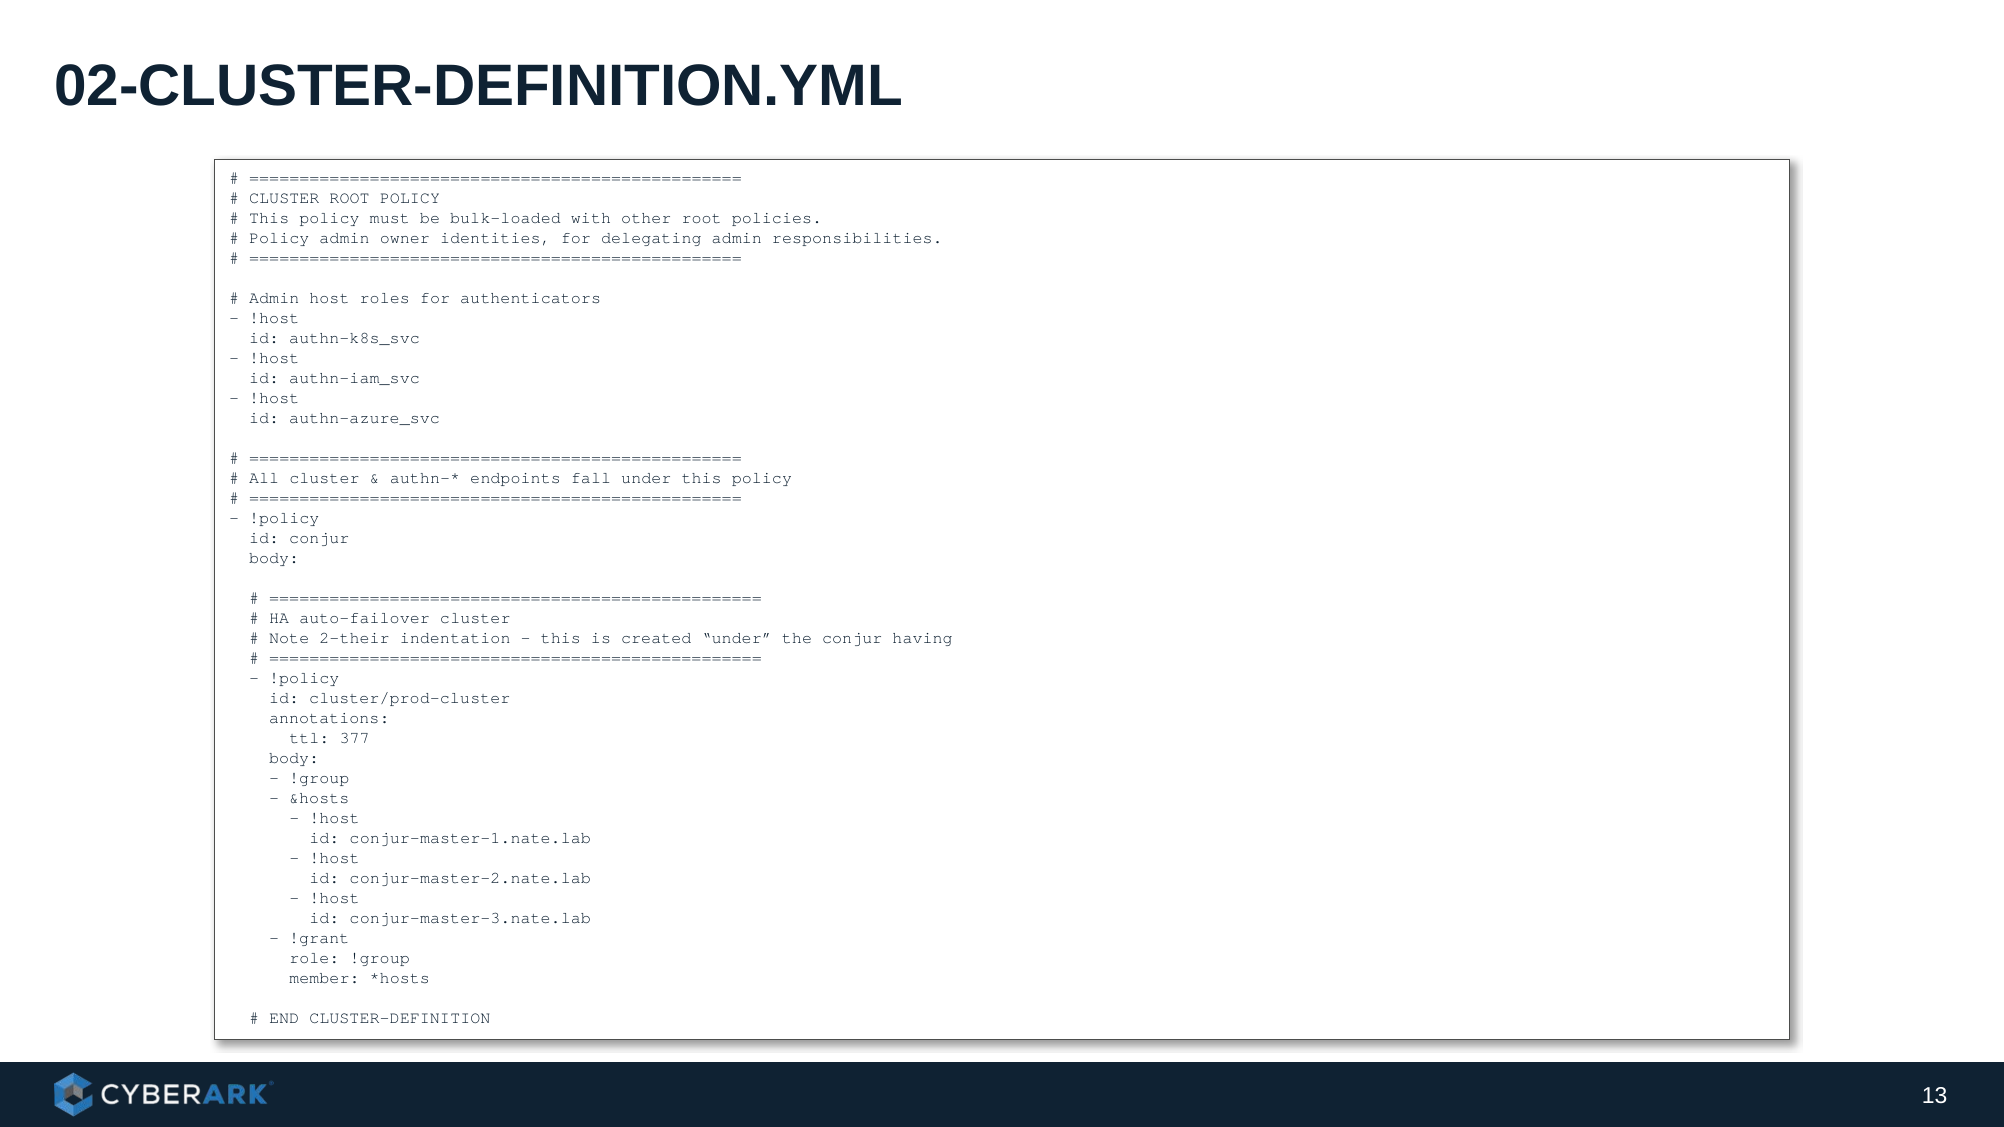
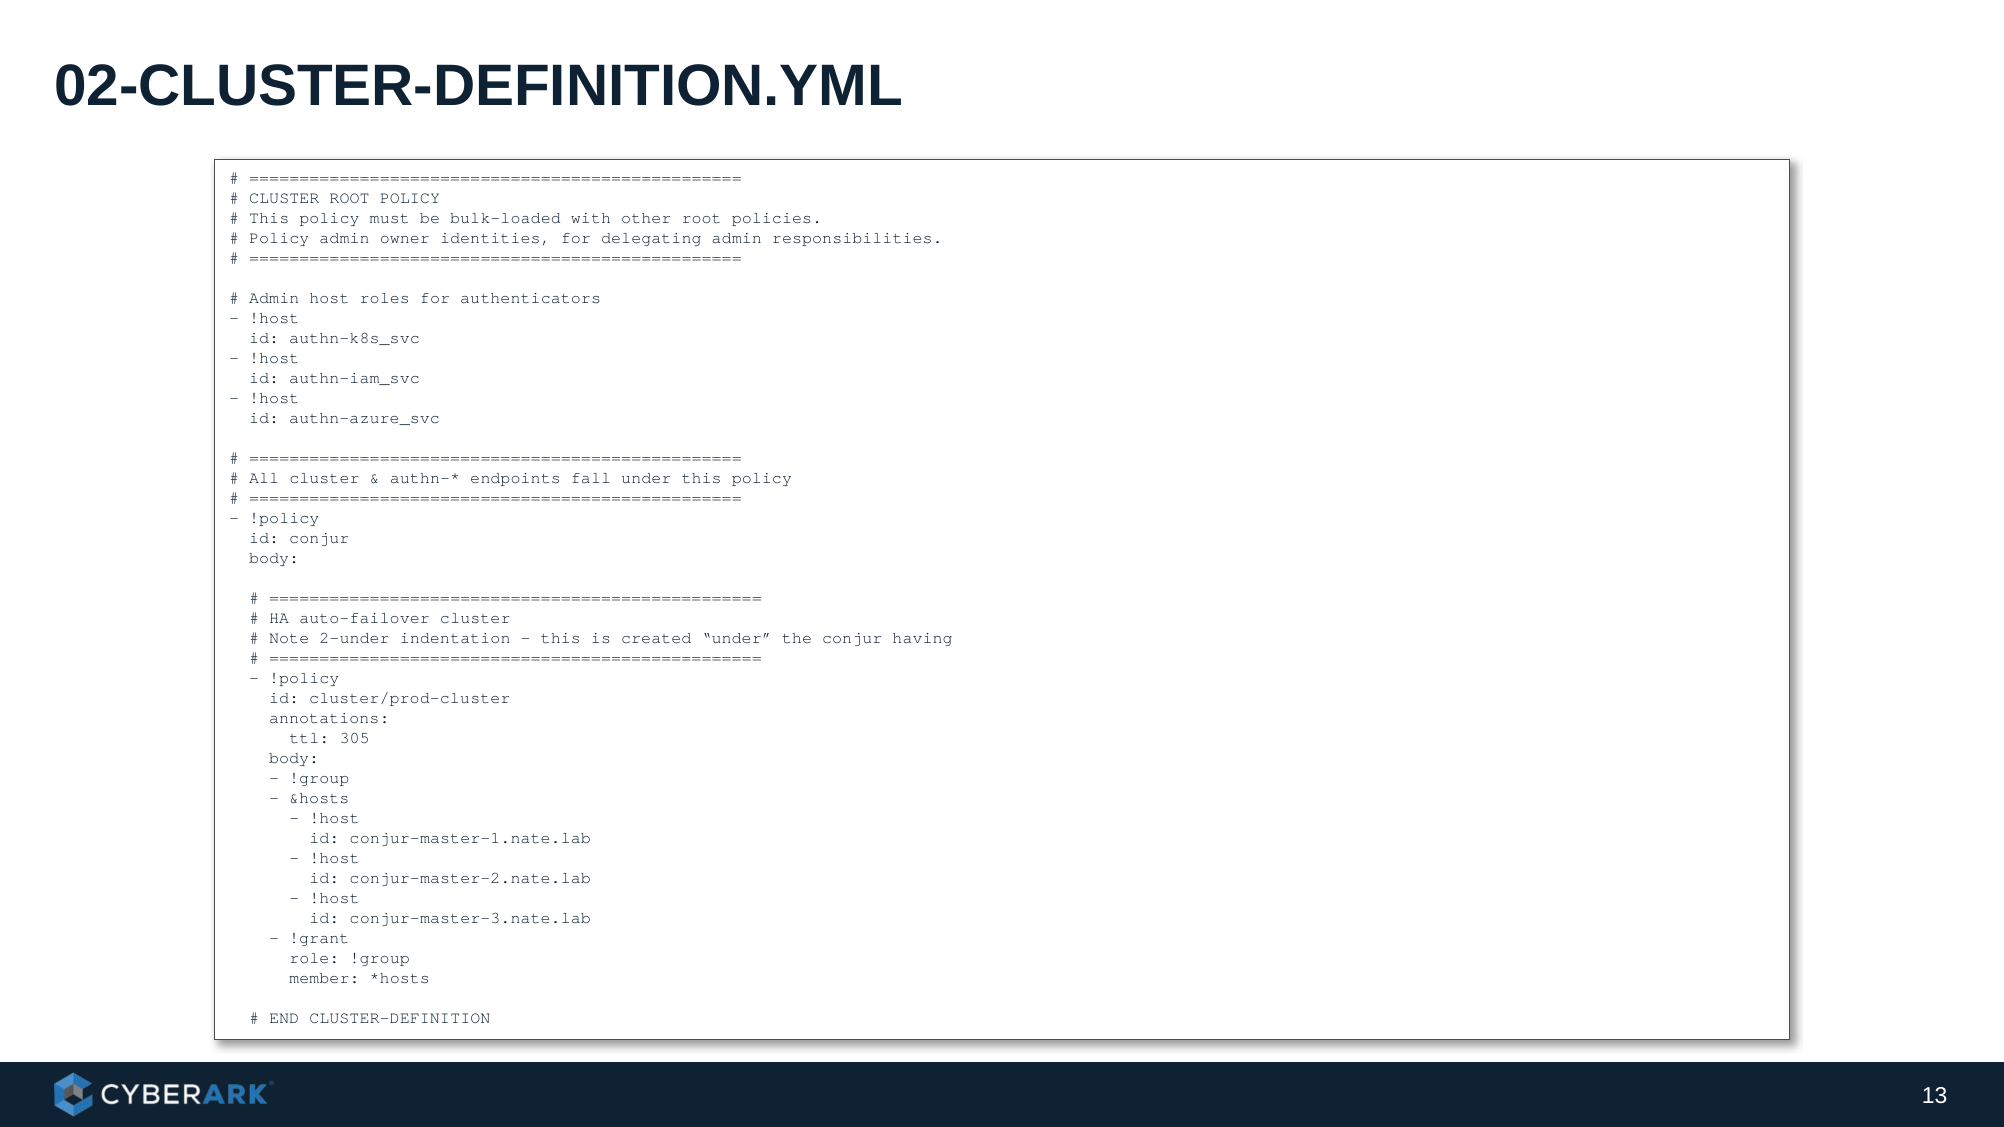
2-their: 2-their -> 2-under
377: 377 -> 305
